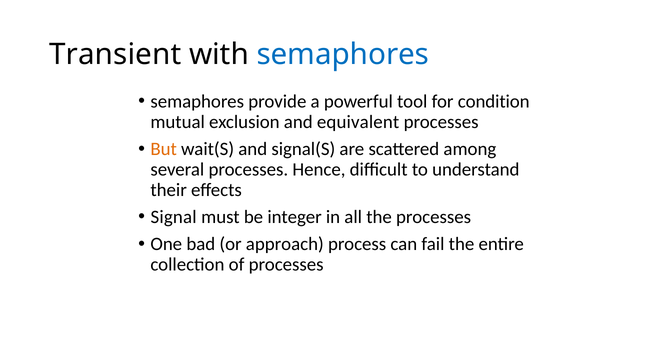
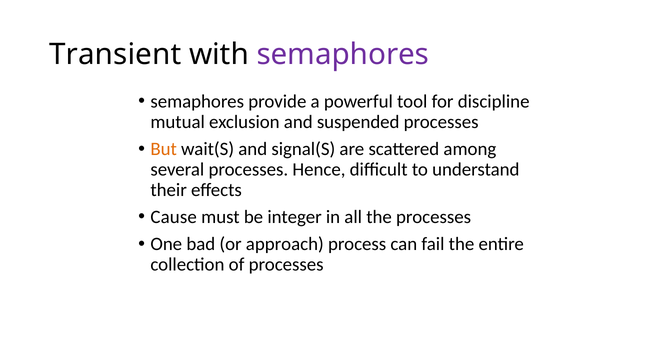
semaphores at (343, 54) colour: blue -> purple
condition: condition -> discipline
equivalent: equivalent -> suspended
Signal: Signal -> Cause
